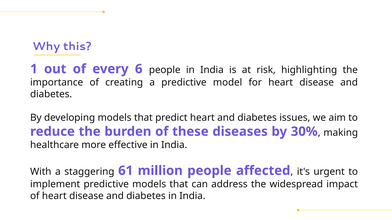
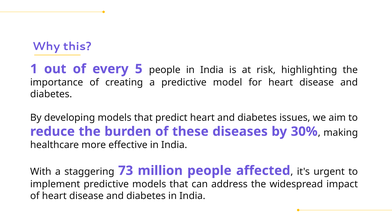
6: 6 -> 5
61: 61 -> 73
